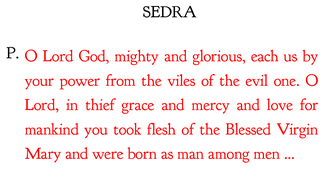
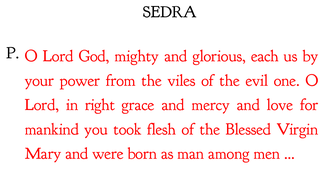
thief: thief -> right
